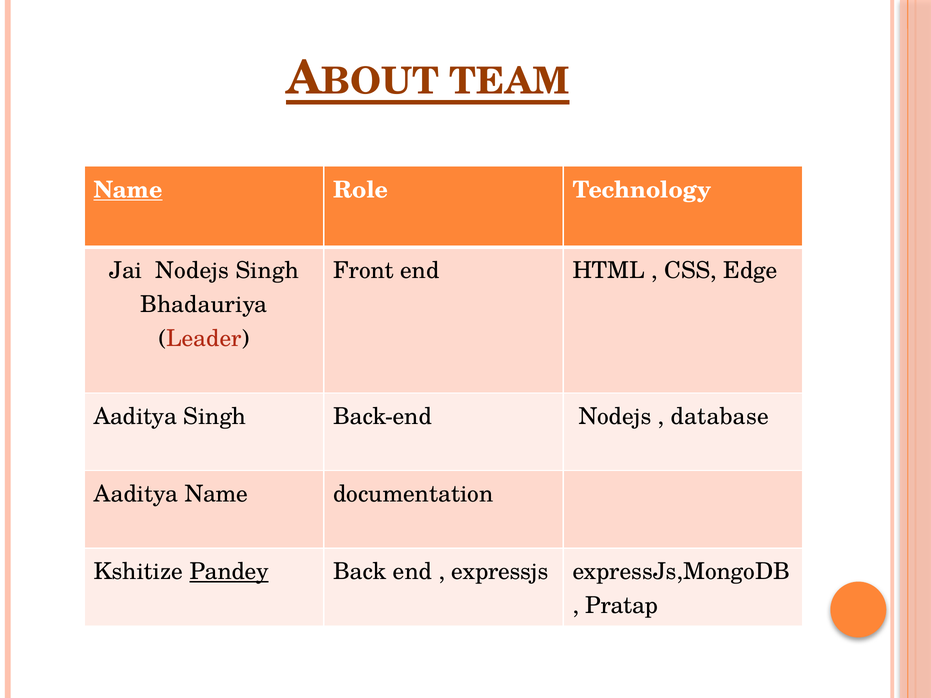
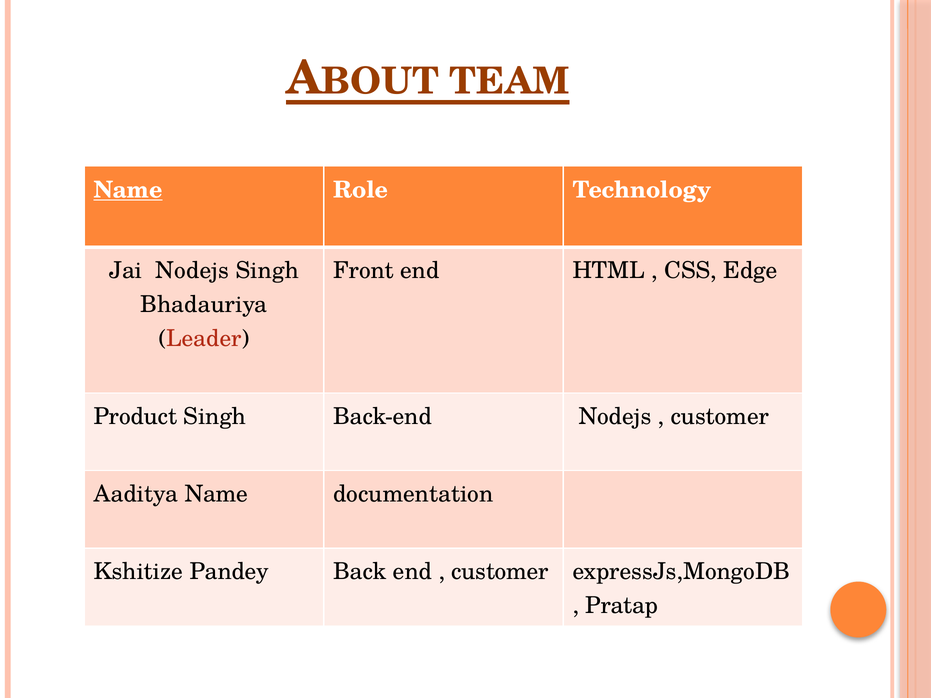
Aaditya at (135, 417): Aaditya -> Product
database at (720, 417): database -> customer
Pandey underline: present -> none
expressjs at (500, 572): expressjs -> customer
